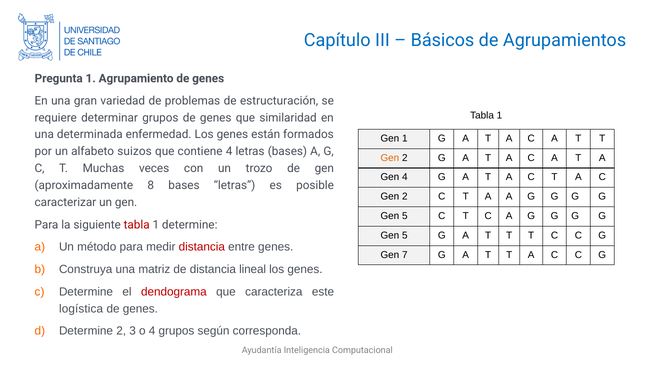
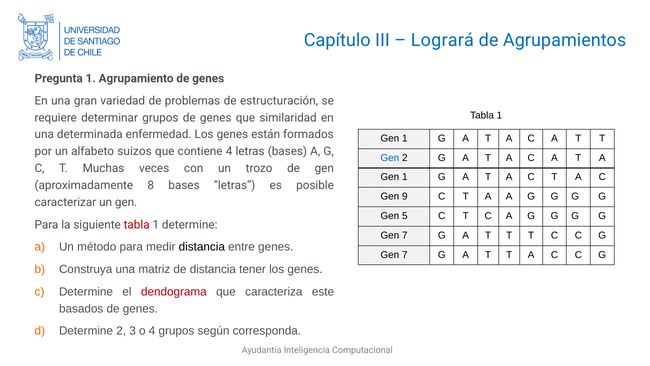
Básicos: Básicos -> Logrará
Gen at (390, 158) colour: orange -> blue
4 at (405, 177): 4 -> 1
2 at (405, 196): 2 -> 9
5 at (405, 235): 5 -> 7
distancia at (202, 247) colour: red -> black
lineal: lineal -> tener
logística: logística -> basados
